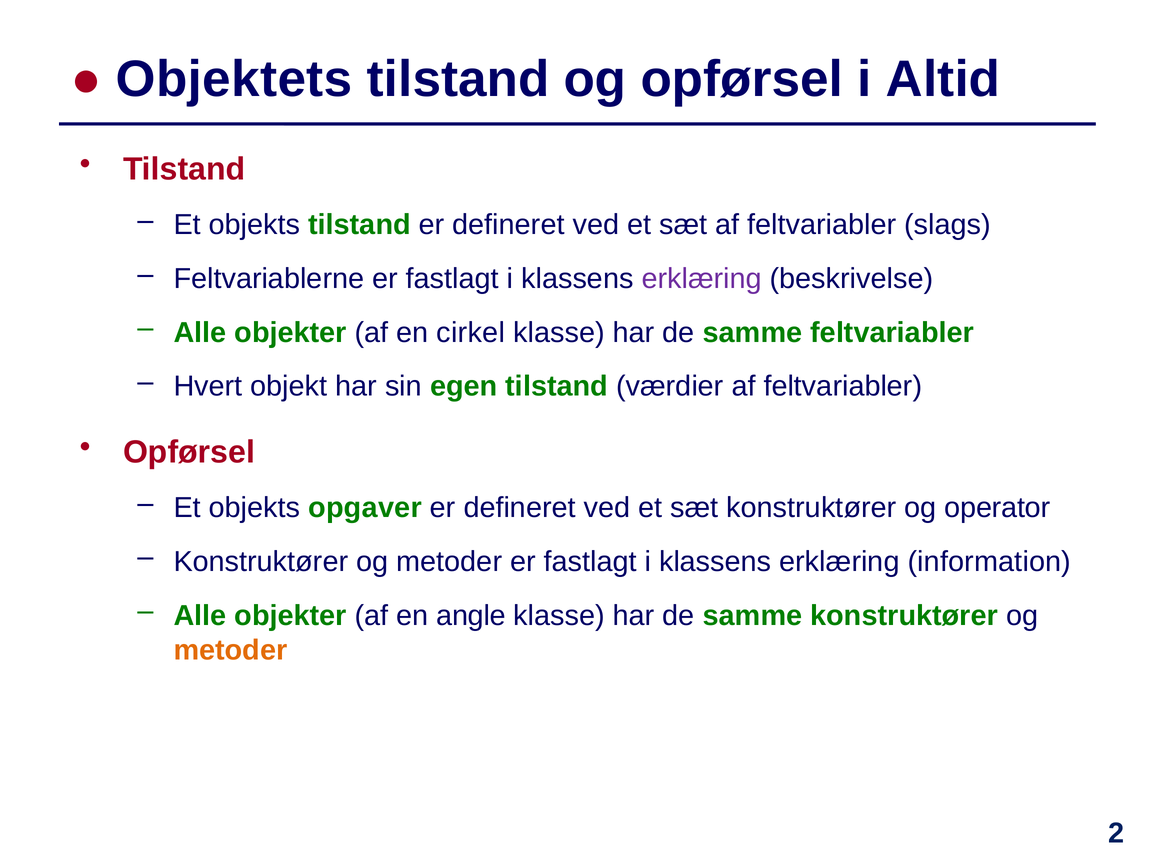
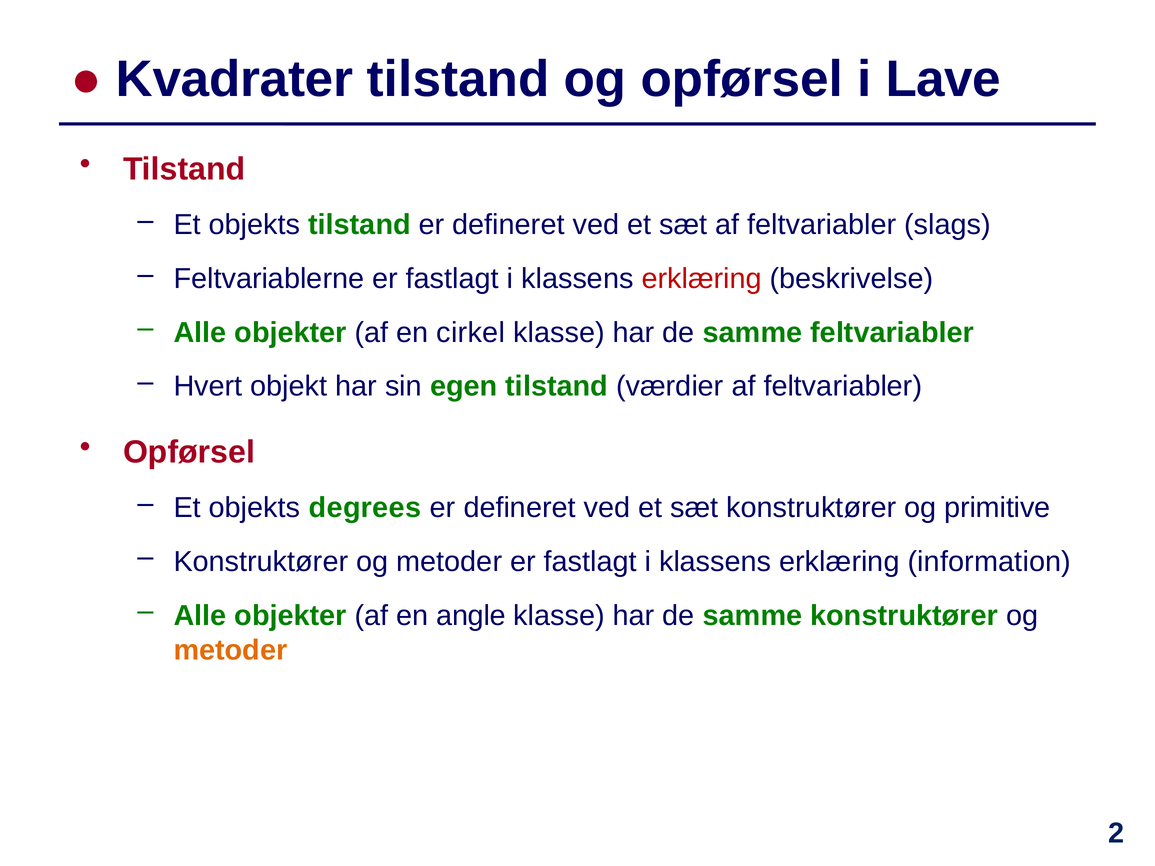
Objektets: Objektets -> Kvadrater
Altid: Altid -> Lave
erklæring at (702, 279) colour: purple -> red
opgaver: opgaver -> degrees
operator: operator -> primitive
